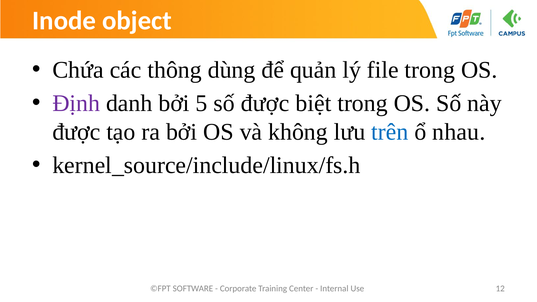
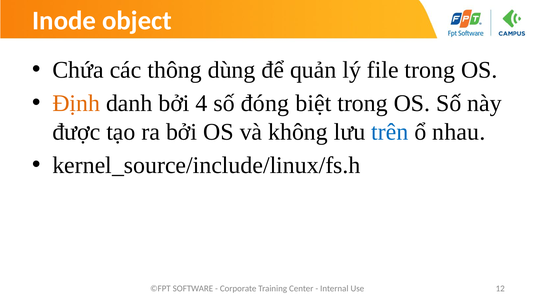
Định colour: purple -> orange
5: 5 -> 4
số được: được -> đóng
